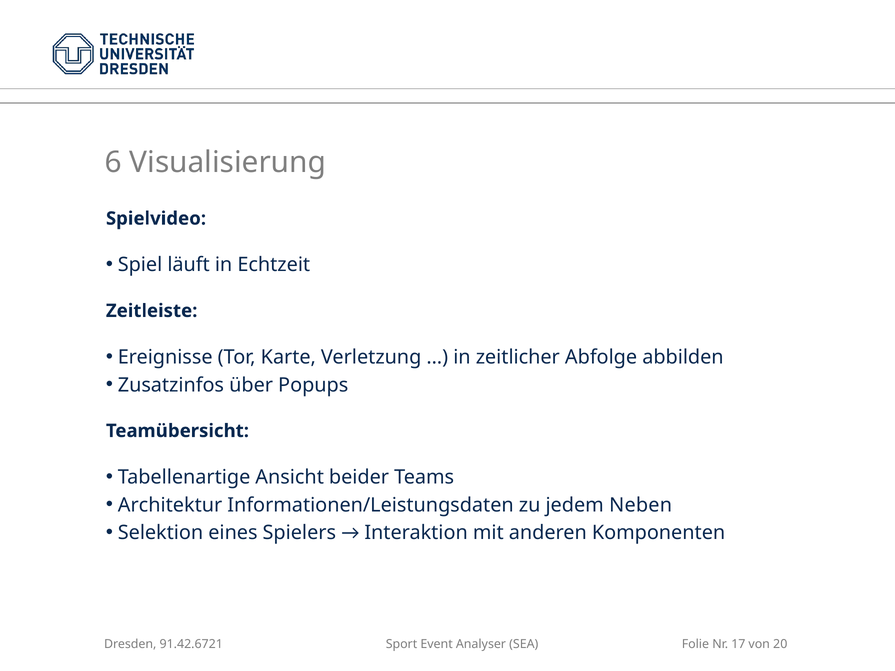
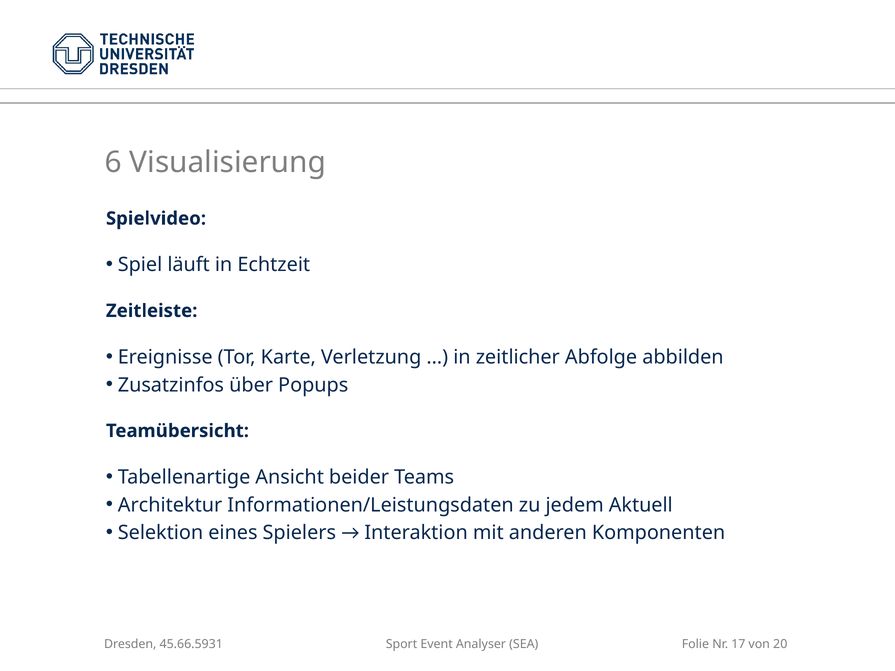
Neben: Neben -> Aktuell
91.42.6721: 91.42.6721 -> 45.66.5931
